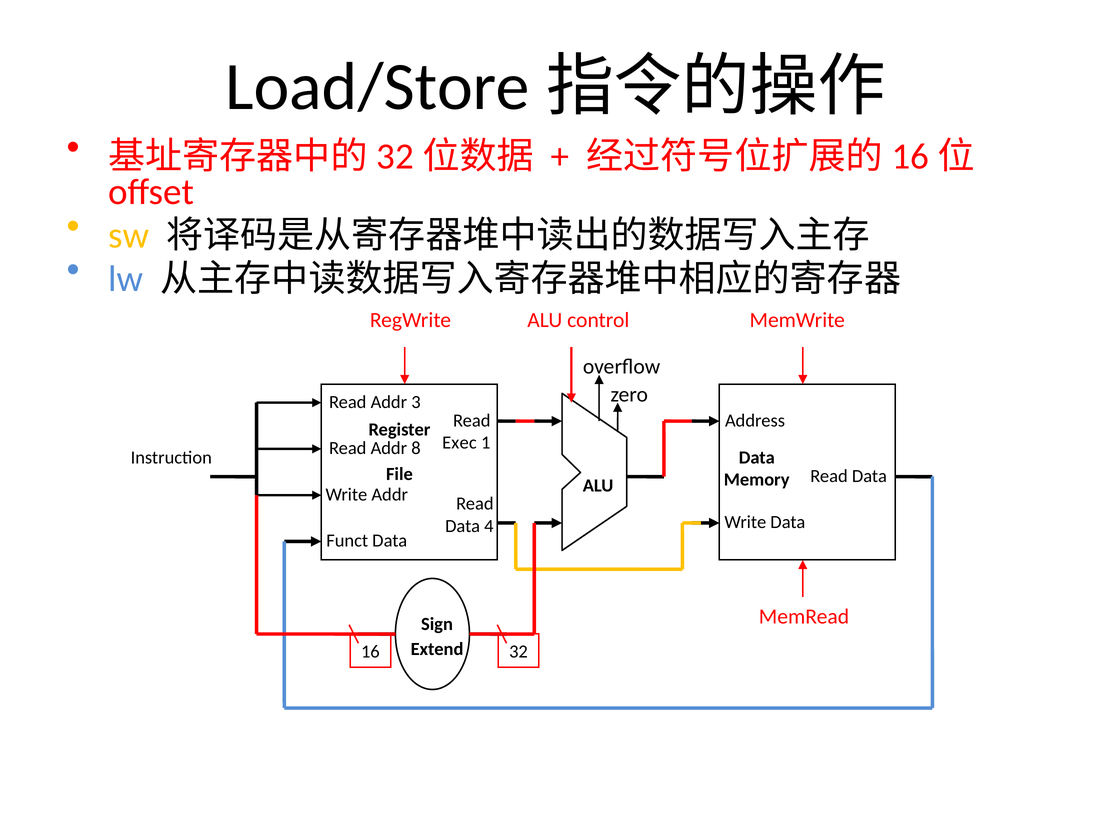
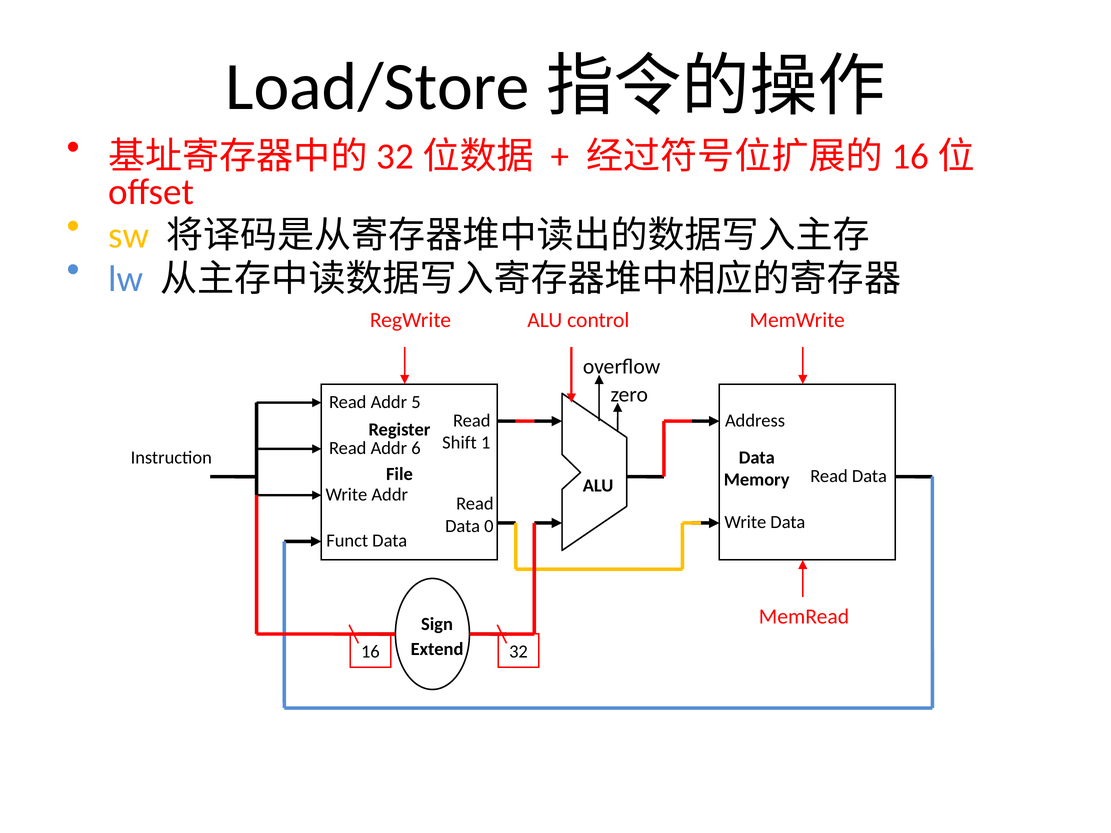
3: 3 -> 5
Exec: Exec -> Shift
8: 8 -> 6
4: 4 -> 0
